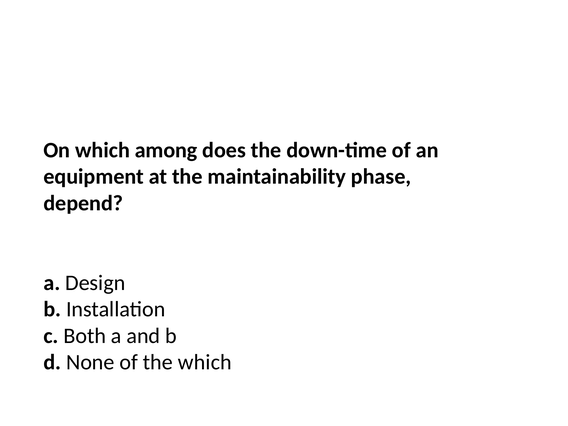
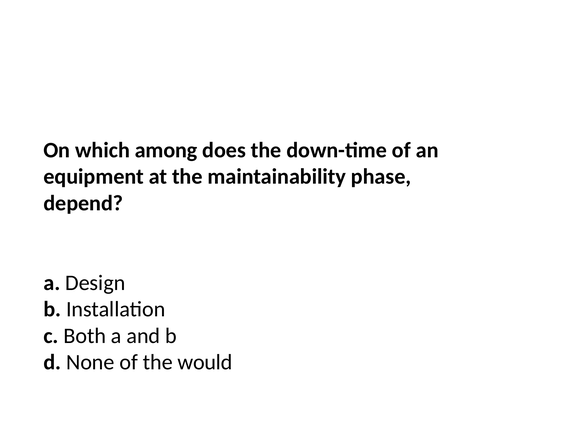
the which: which -> would
